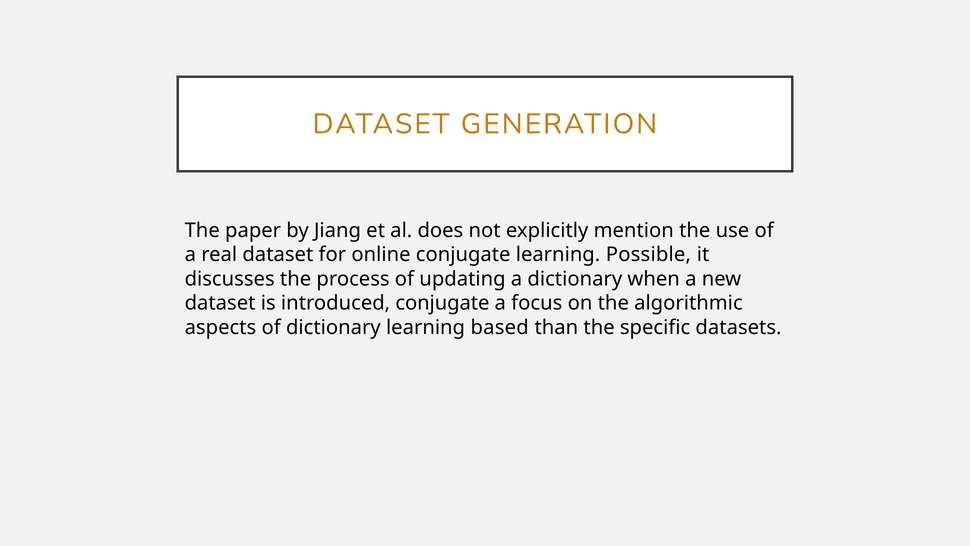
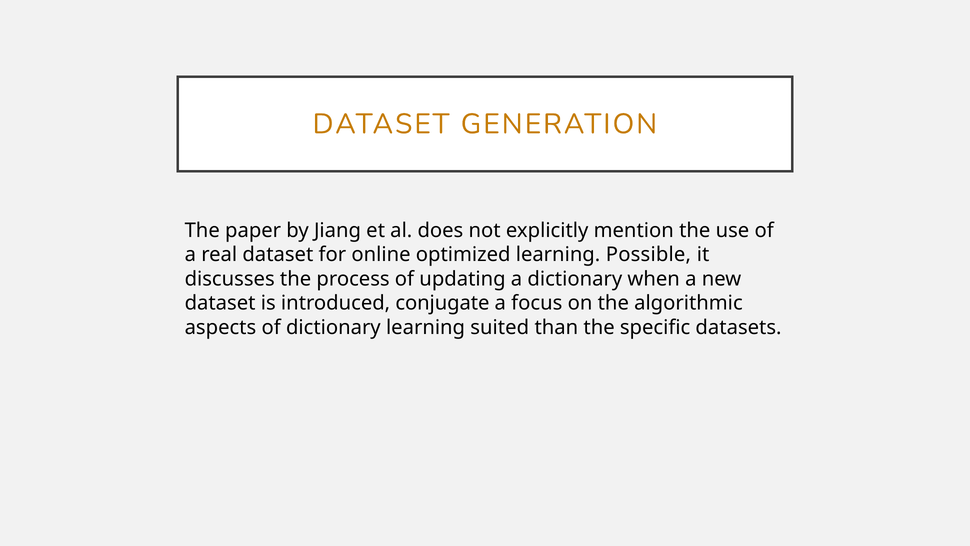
online conjugate: conjugate -> optimized
based: based -> suited
